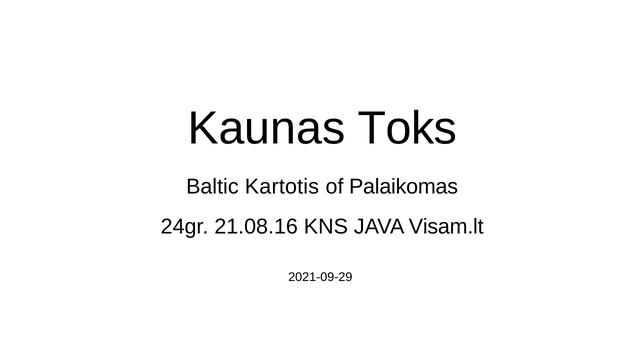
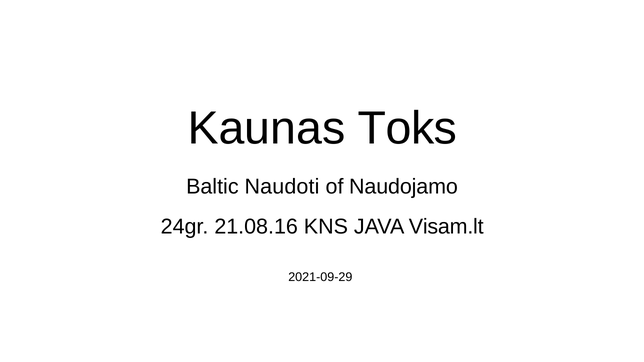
Kartotis: Kartotis -> Naudoti
Palaikomas: Palaikomas -> Naudojamo
